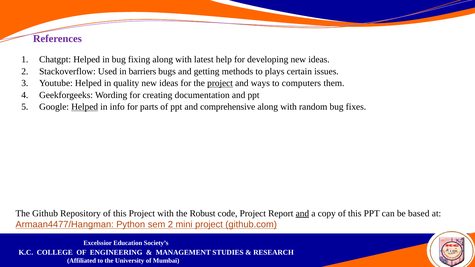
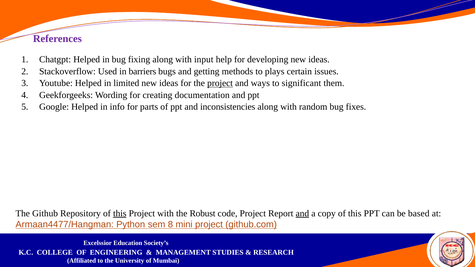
latest: latest -> input
quality: quality -> limited
computers: computers -> significant
Helped at (85, 107) underline: present -> none
comprehensive: comprehensive -> inconsistencies
this at (120, 213) underline: none -> present
sem 2: 2 -> 8
